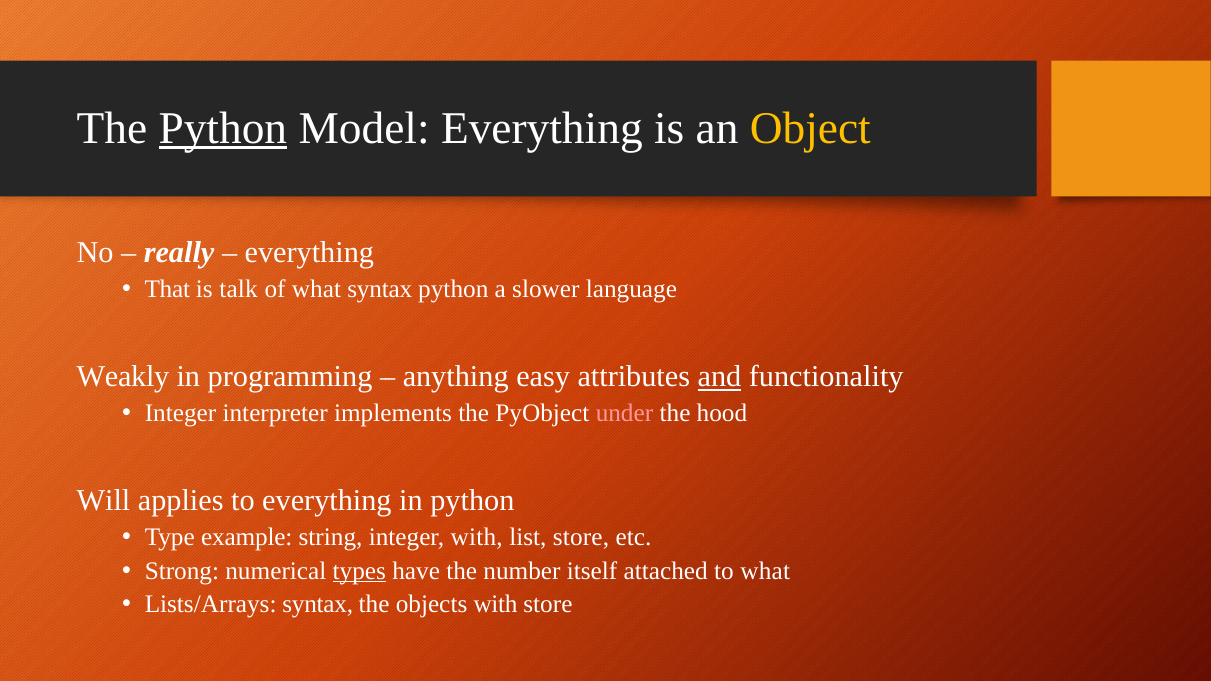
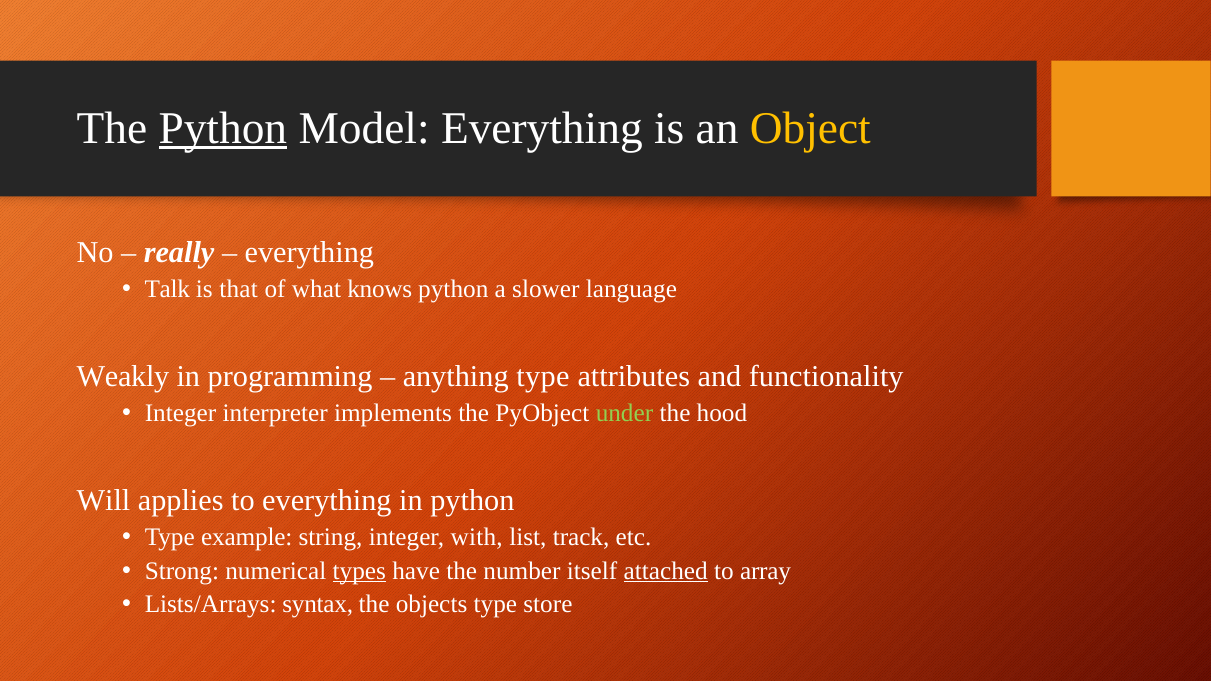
That: That -> Talk
talk: talk -> that
what syntax: syntax -> knows
anything easy: easy -> type
and underline: present -> none
under colour: pink -> light green
list store: store -> track
attached underline: none -> present
to what: what -> array
objects with: with -> type
